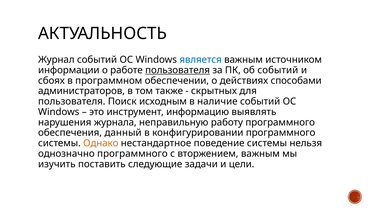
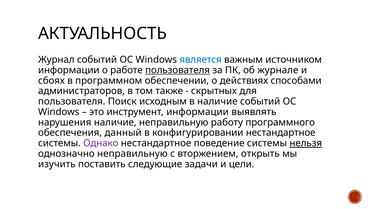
об событий: событий -> журнале
инструмент информацию: информацию -> информации
нарушения журнала: журнала -> наличие
конфигурировании программного: программного -> нестандартное
Однако colour: orange -> purple
нельзя underline: none -> present
однозначно программного: программного -> неправильную
вторжением важным: важным -> открыть
